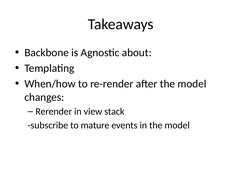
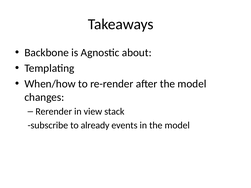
mature: mature -> already
